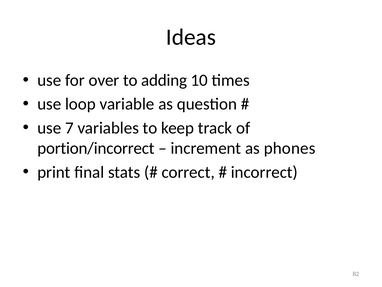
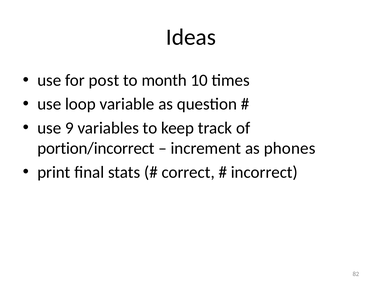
over: over -> post
adding: adding -> month
7: 7 -> 9
